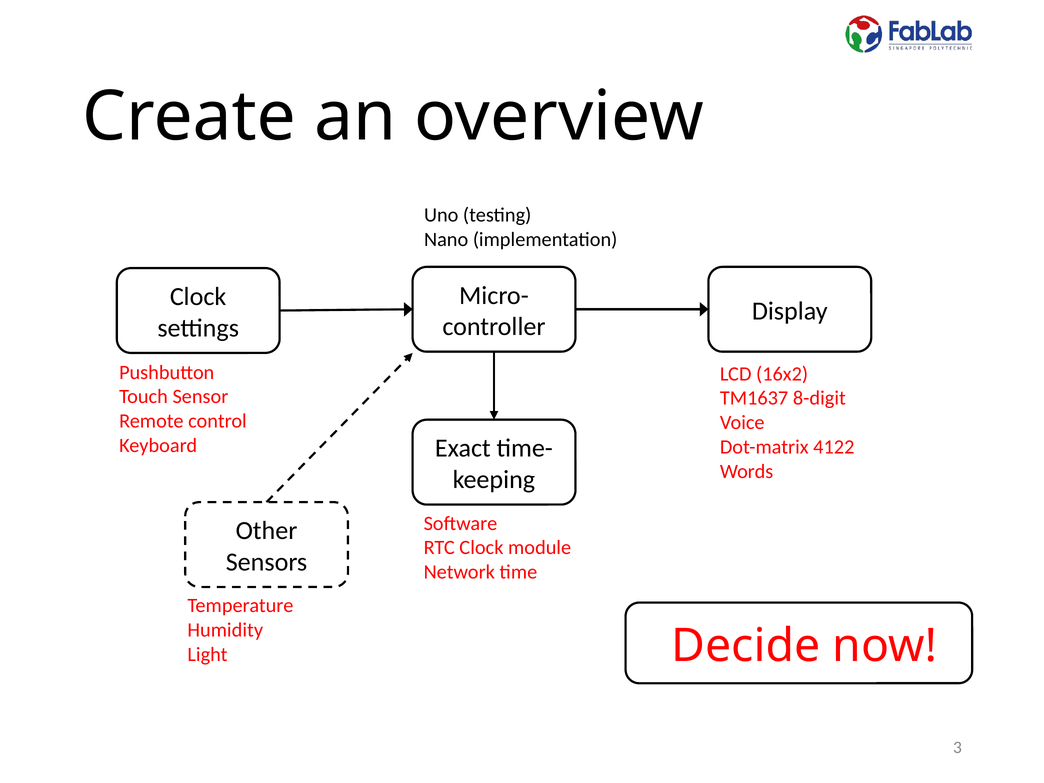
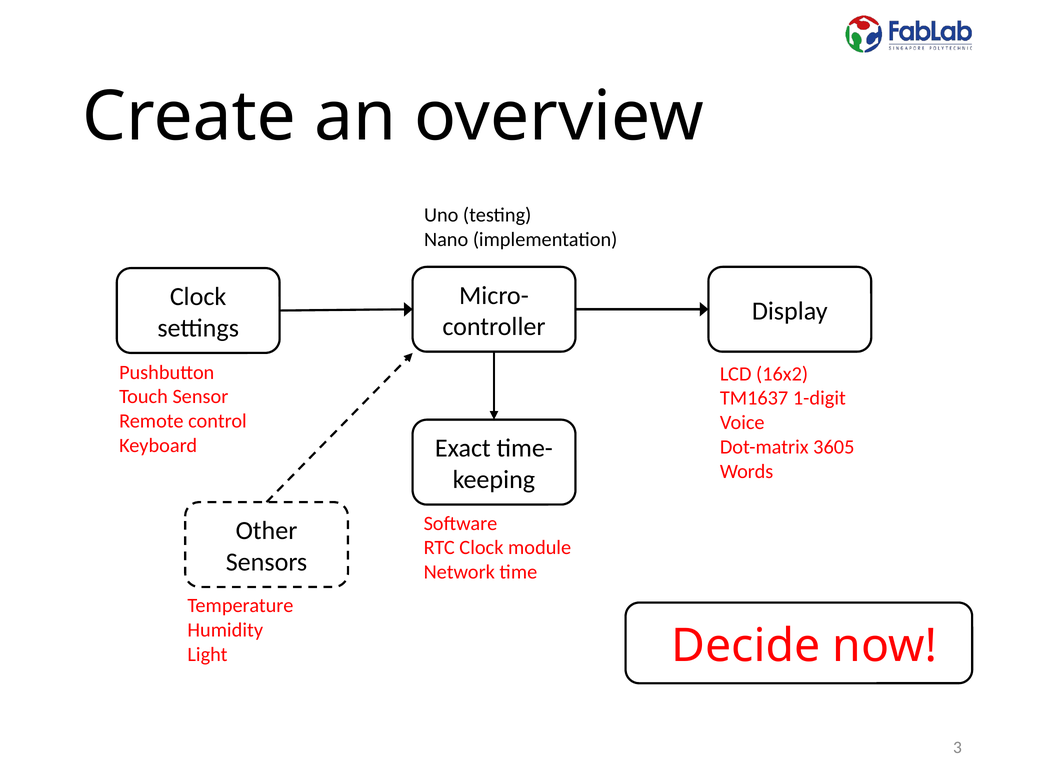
8-digit: 8-digit -> 1-digit
4122: 4122 -> 3605
